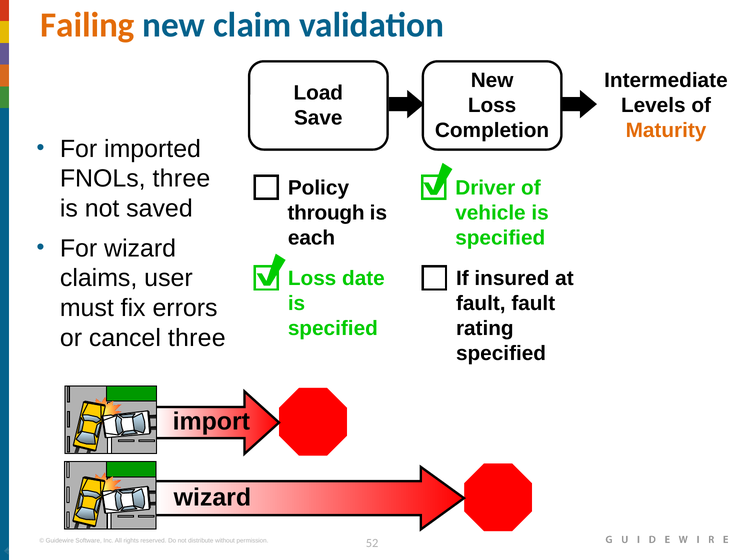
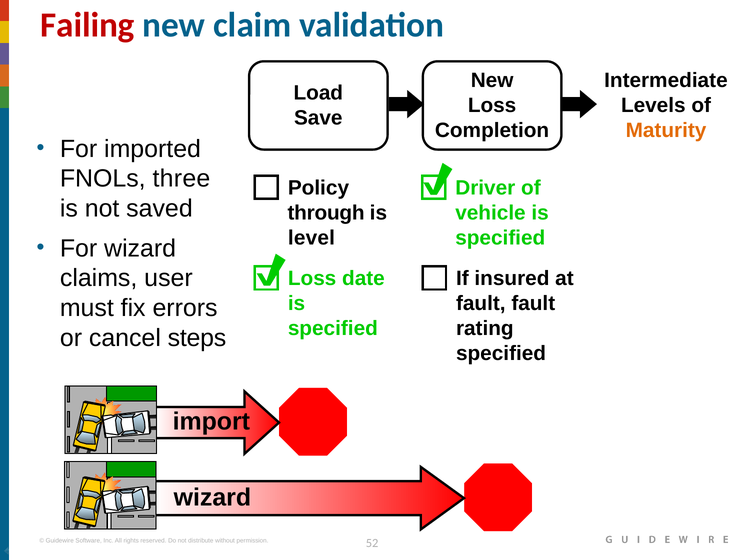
Failing colour: orange -> red
each: each -> level
cancel three: three -> steps
